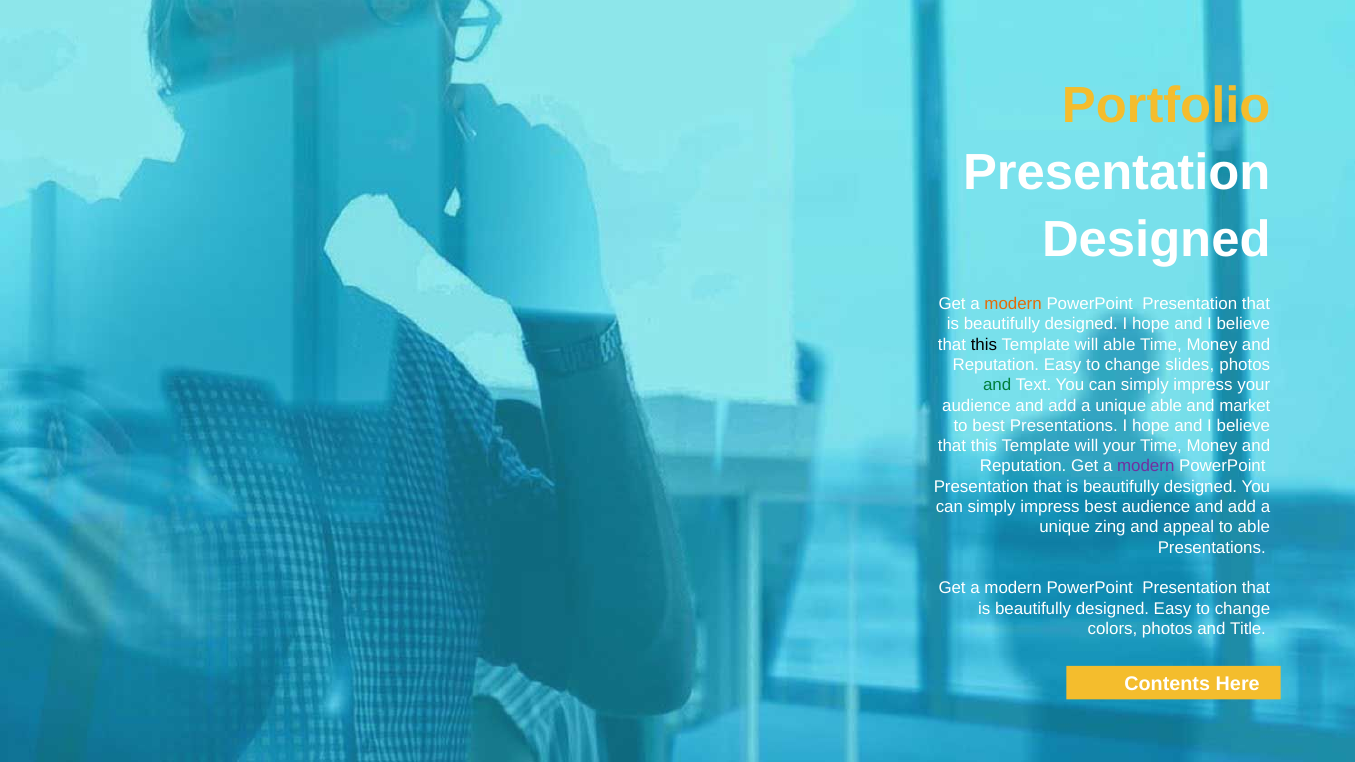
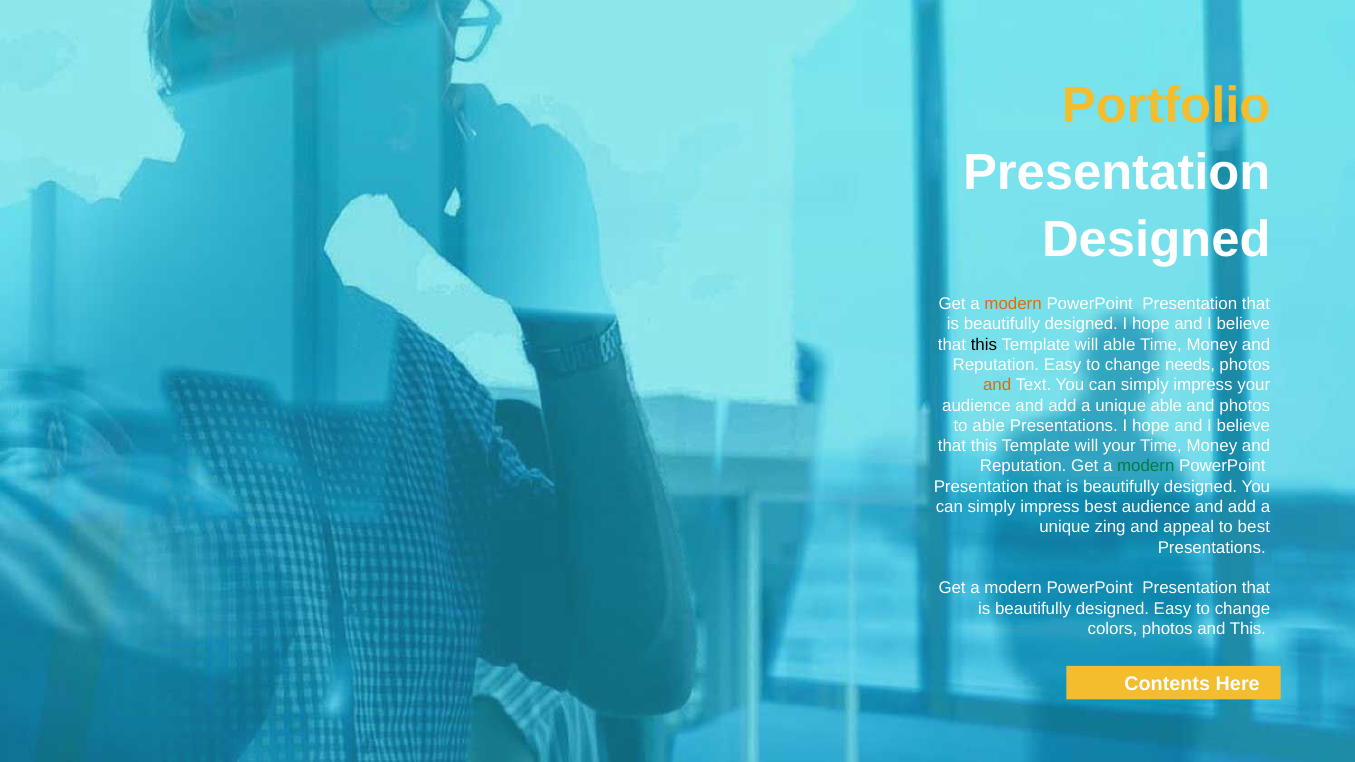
slides: slides -> needs
and at (997, 385) colour: green -> orange
and market: market -> photos
to best: best -> able
modern at (1146, 467) colour: purple -> green
to able: able -> best
and Title: Title -> This
